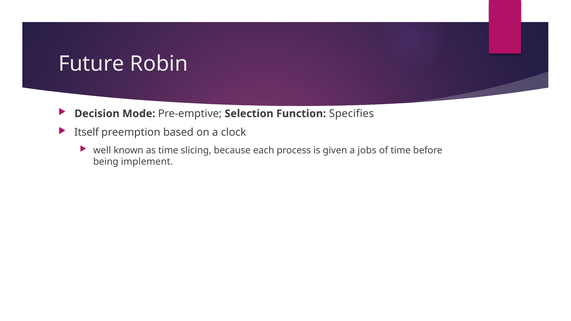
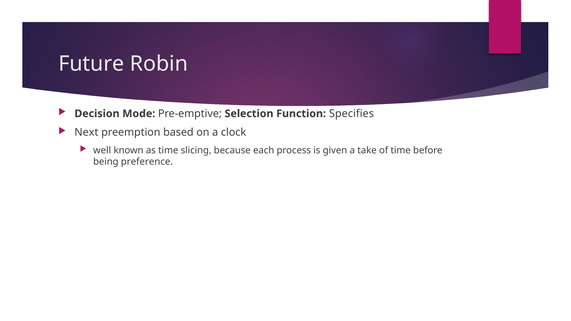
Itself: Itself -> Next
jobs: jobs -> take
implement: implement -> preference
